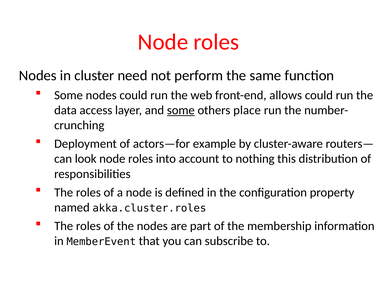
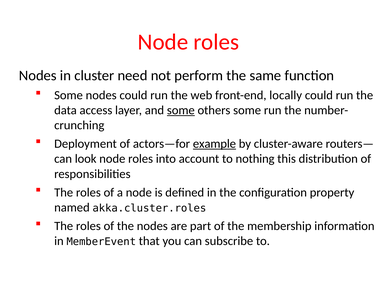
allows: allows -> locally
others place: place -> some
example underline: none -> present
